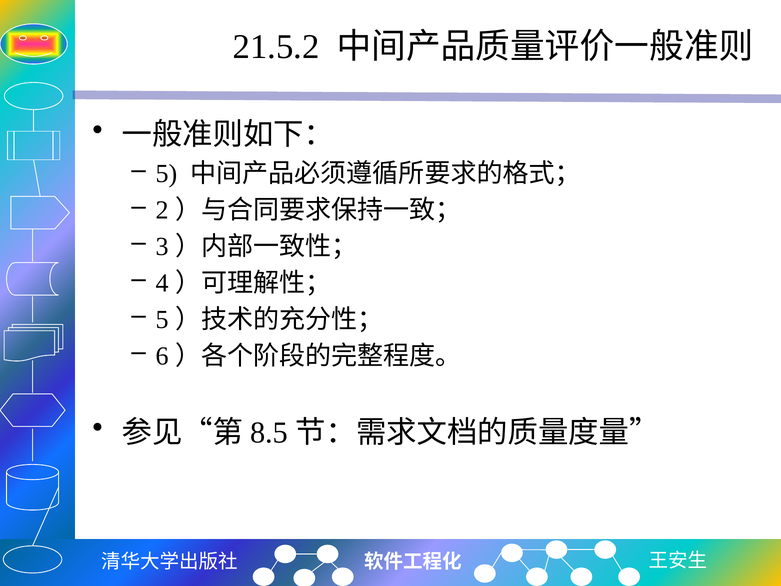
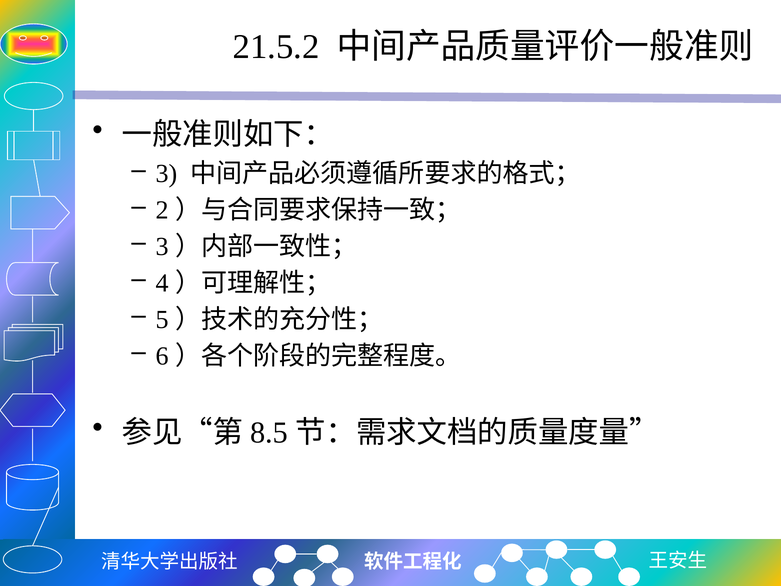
5: 5 -> 3
